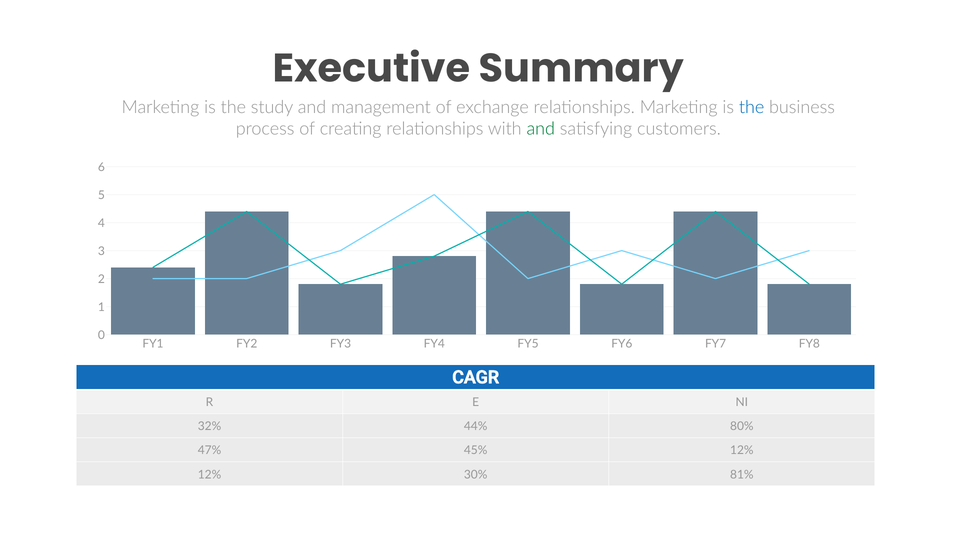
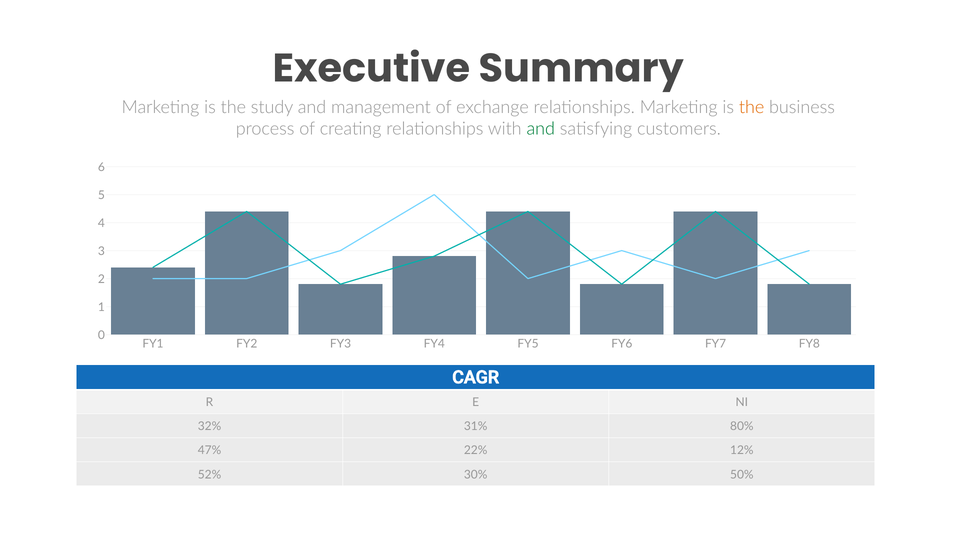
the at (752, 107) colour: blue -> orange
44%: 44% -> 31%
45%: 45% -> 22%
12% at (209, 474): 12% -> 52%
81%: 81% -> 50%
